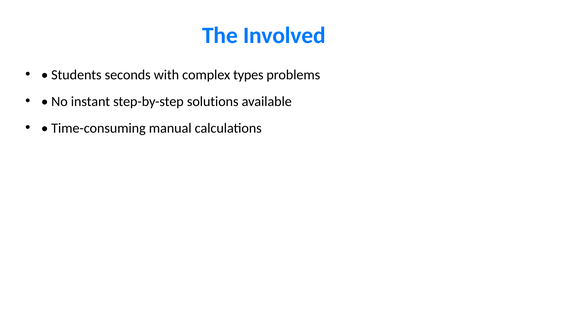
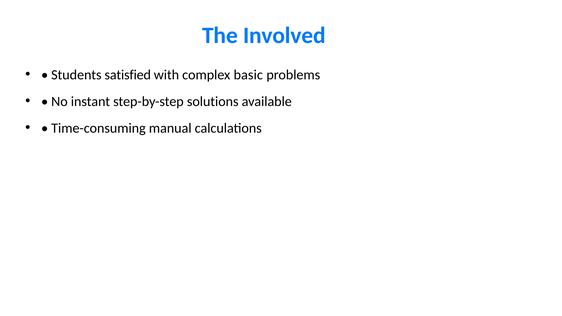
seconds: seconds -> satisfied
types: types -> basic
